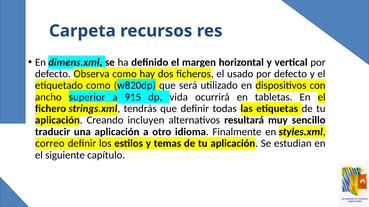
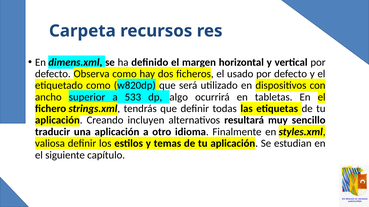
915: 915 -> 533
vida: vida -> algo
correo: correo -> valiosa
